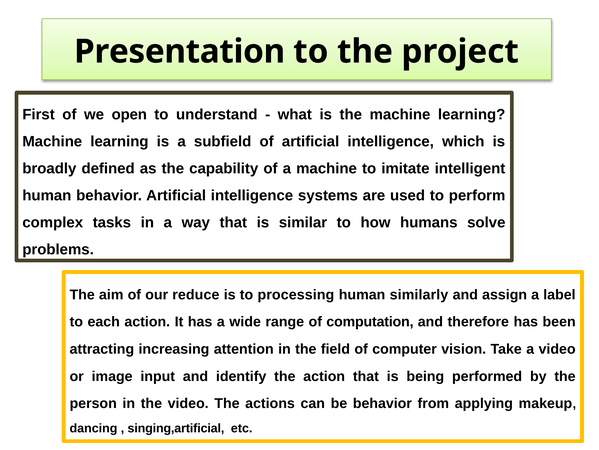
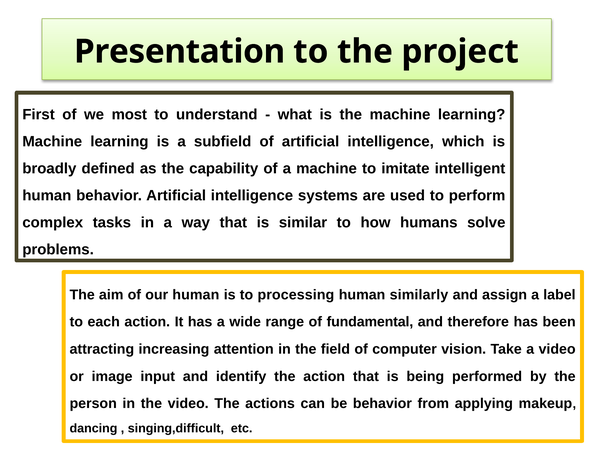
open: open -> most
our reduce: reduce -> human
computation: computation -> fundamental
singing,artificial: singing,artificial -> singing,difficult
